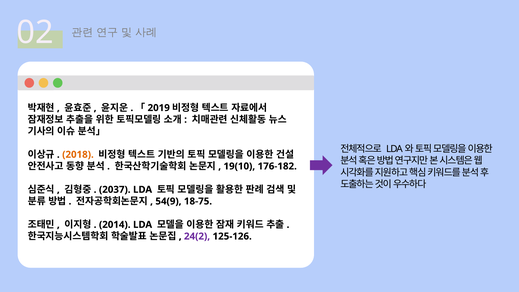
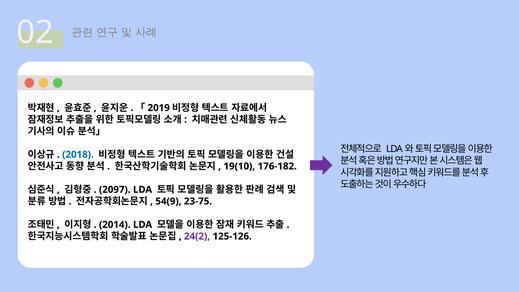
2018 colour: orange -> blue
2037: 2037 -> 2097
18-75: 18-75 -> 23-75
